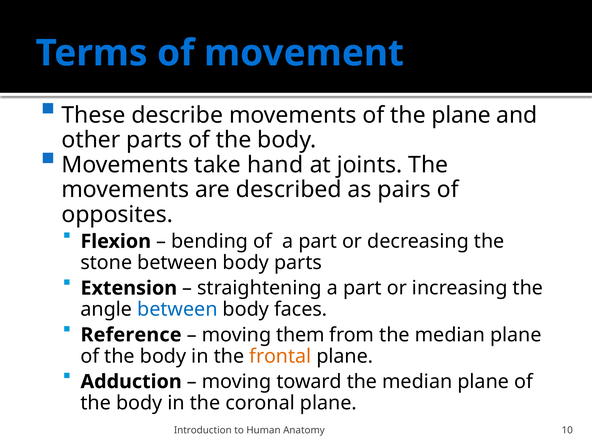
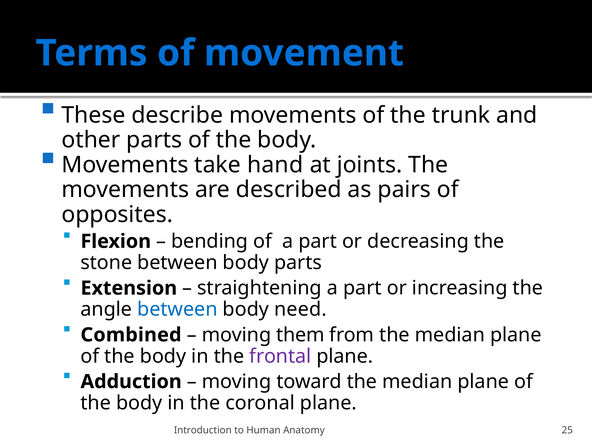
the plane: plane -> trunk
faces: faces -> need
Reference: Reference -> Combined
frontal colour: orange -> purple
10: 10 -> 25
